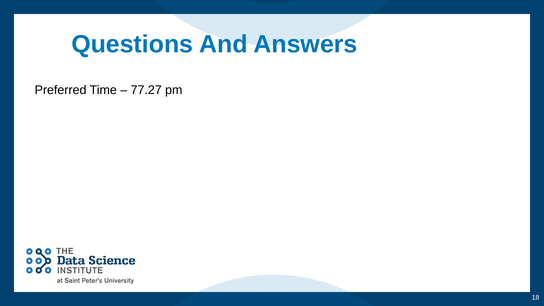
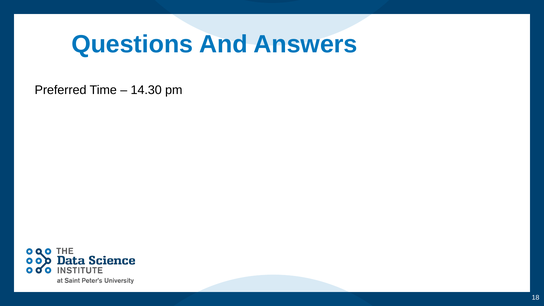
77.27: 77.27 -> 14.30
